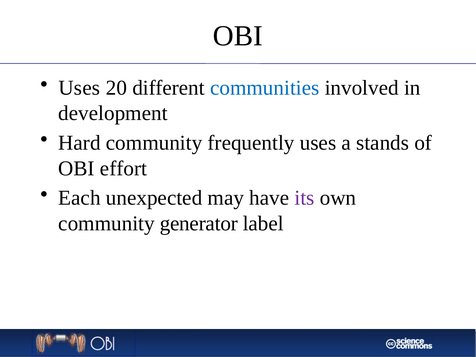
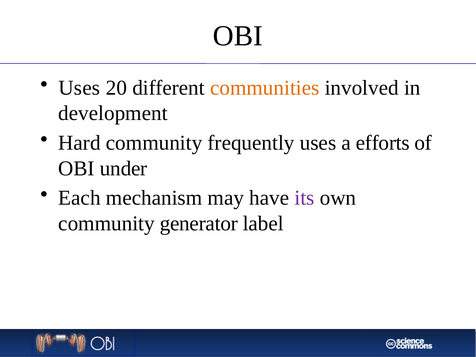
communities colour: blue -> orange
stands: stands -> efforts
effort: effort -> under
unexpected: unexpected -> mechanism
